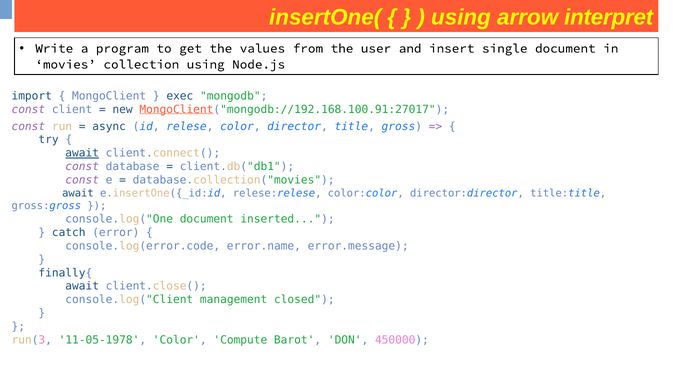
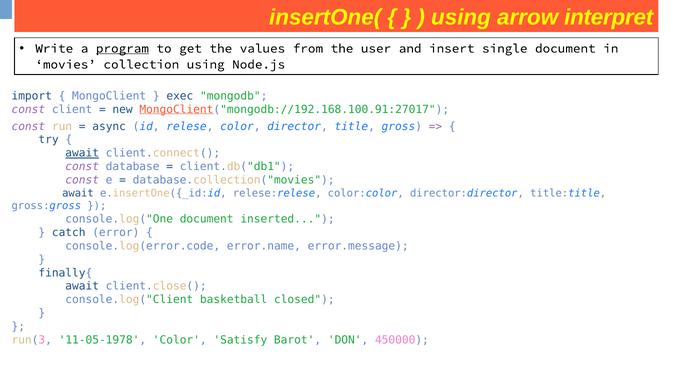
program underline: none -> present
management: management -> basketball
Compute: Compute -> Satisfy
